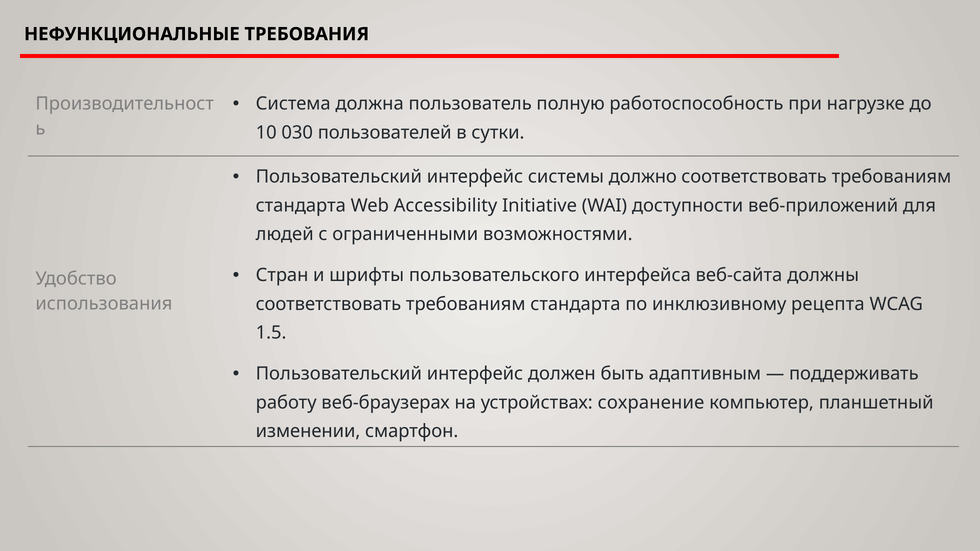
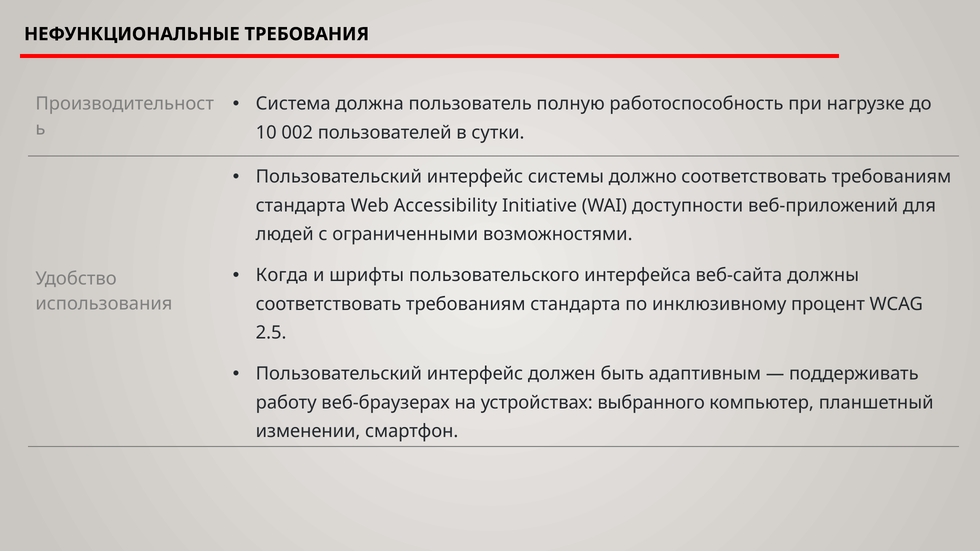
030: 030 -> 002
Стран: Стран -> Когда
рецепта: рецепта -> процент
1.5: 1.5 -> 2.5
сохранение: сохранение -> выбранного
